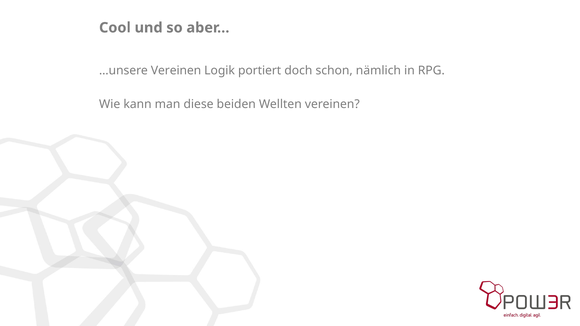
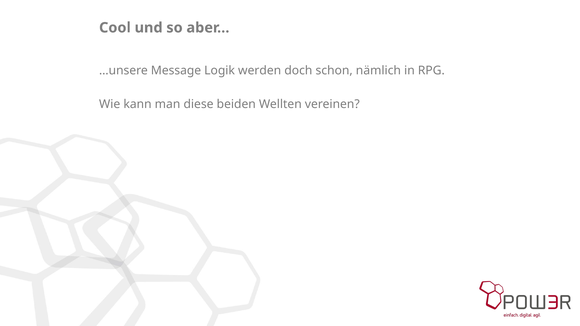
…unsere Vereinen: Vereinen -> Message
portiert: portiert -> werden
